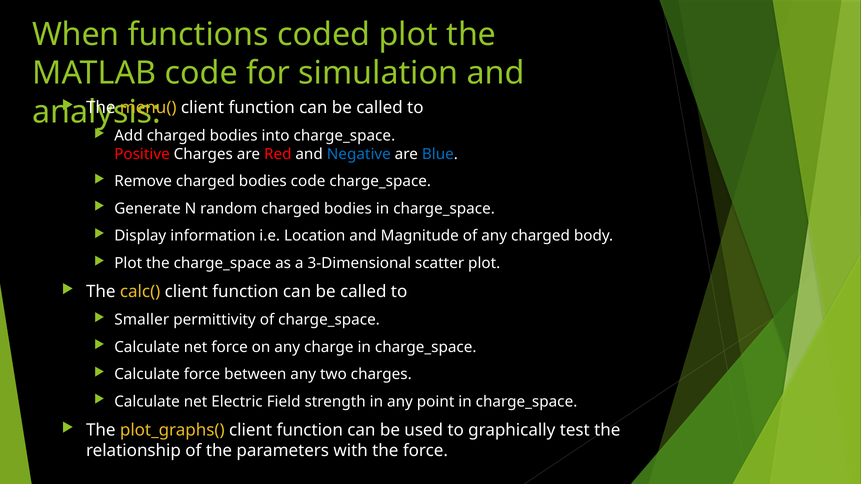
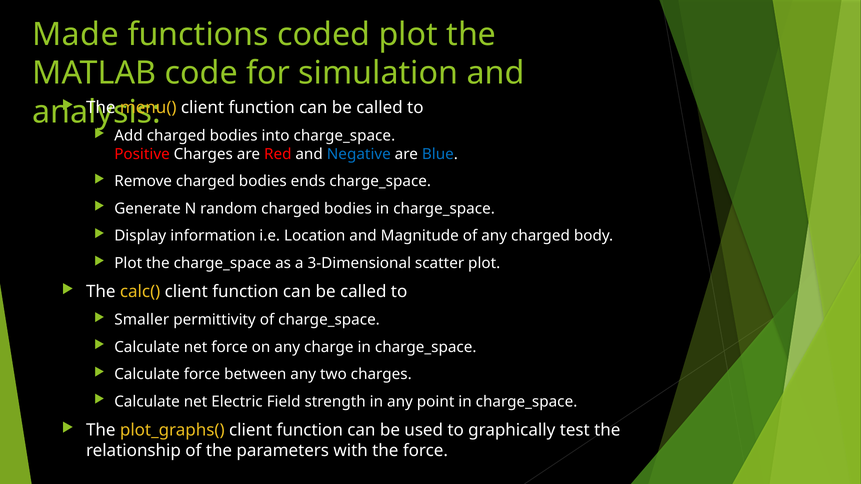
When: When -> Made
bodies code: code -> ends
